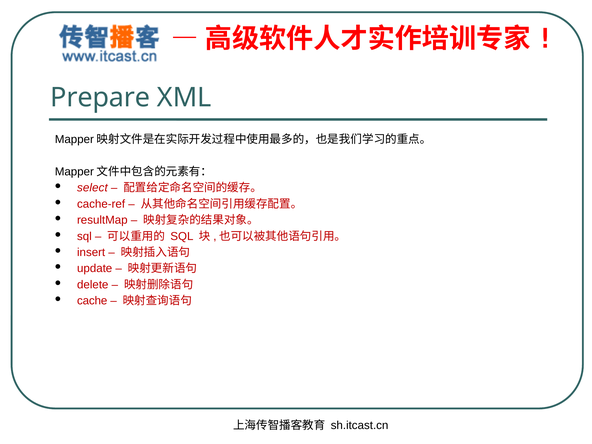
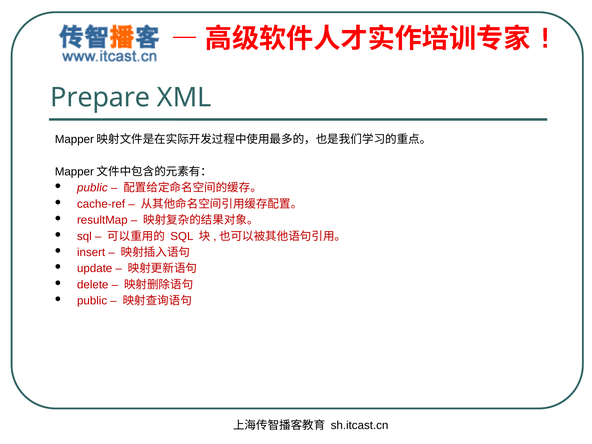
select at (92, 188): select -> public
cache at (92, 301): cache -> public
